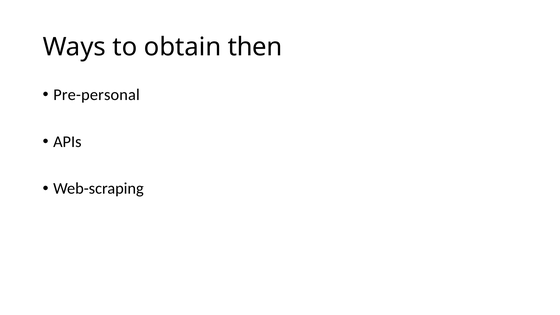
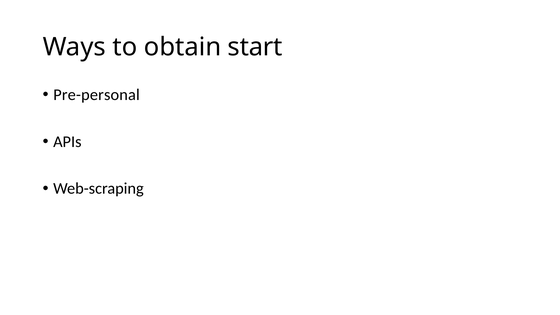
then: then -> start
